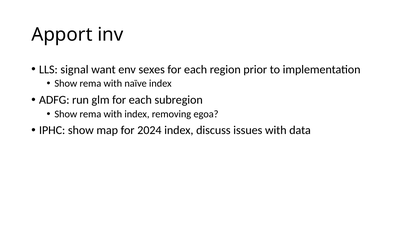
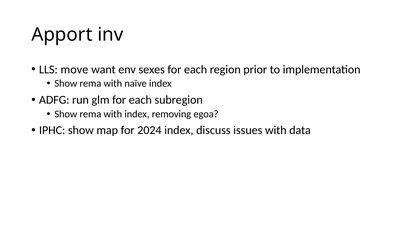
signal: signal -> move
